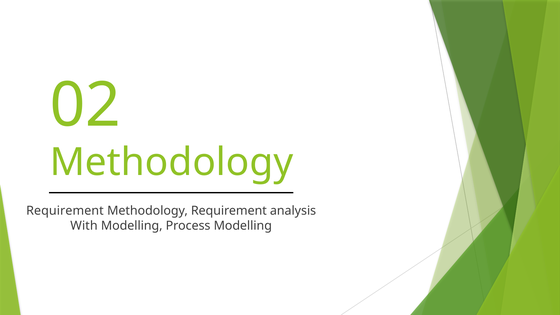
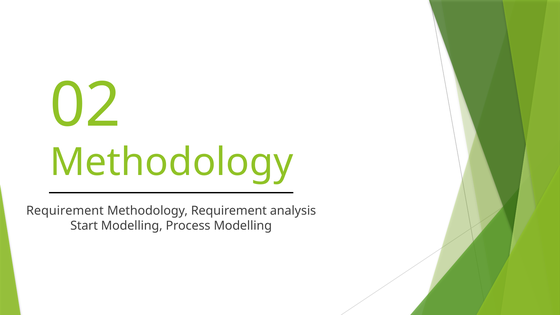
With: With -> Start
